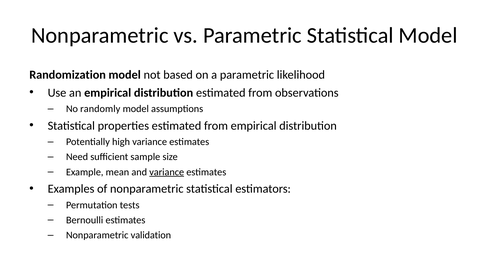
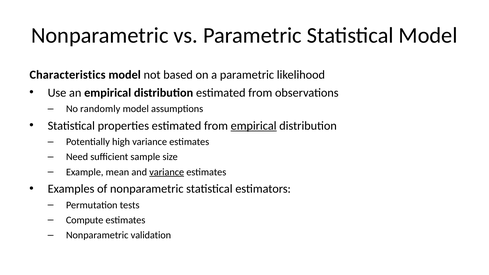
Randomization: Randomization -> Characteristics
empirical at (254, 126) underline: none -> present
Bernoulli: Bernoulli -> Compute
